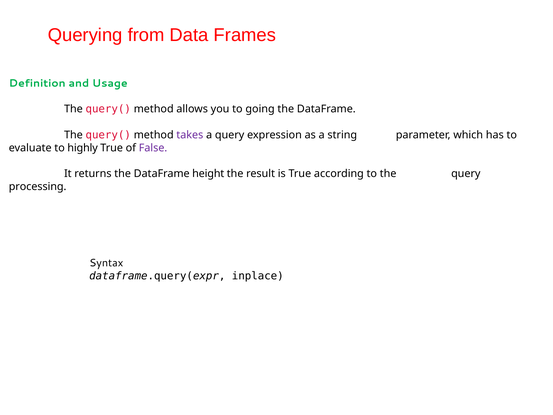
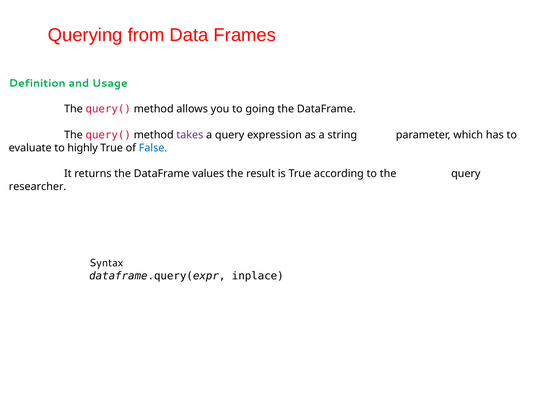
False colour: purple -> blue
height: height -> values
processing: processing -> researcher
